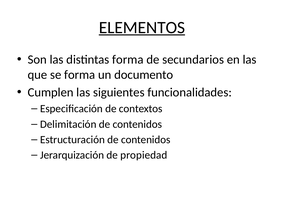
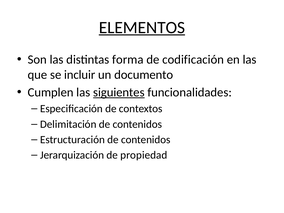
secundarios: secundarios -> codificación
se forma: forma -> incluir
siguientes underline: none -> present
